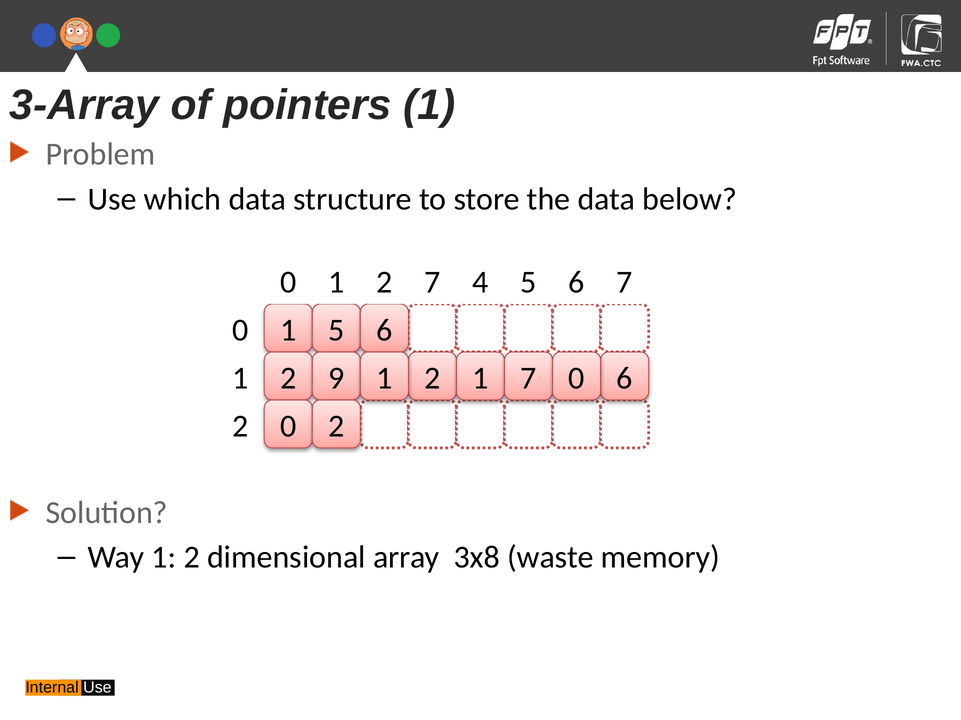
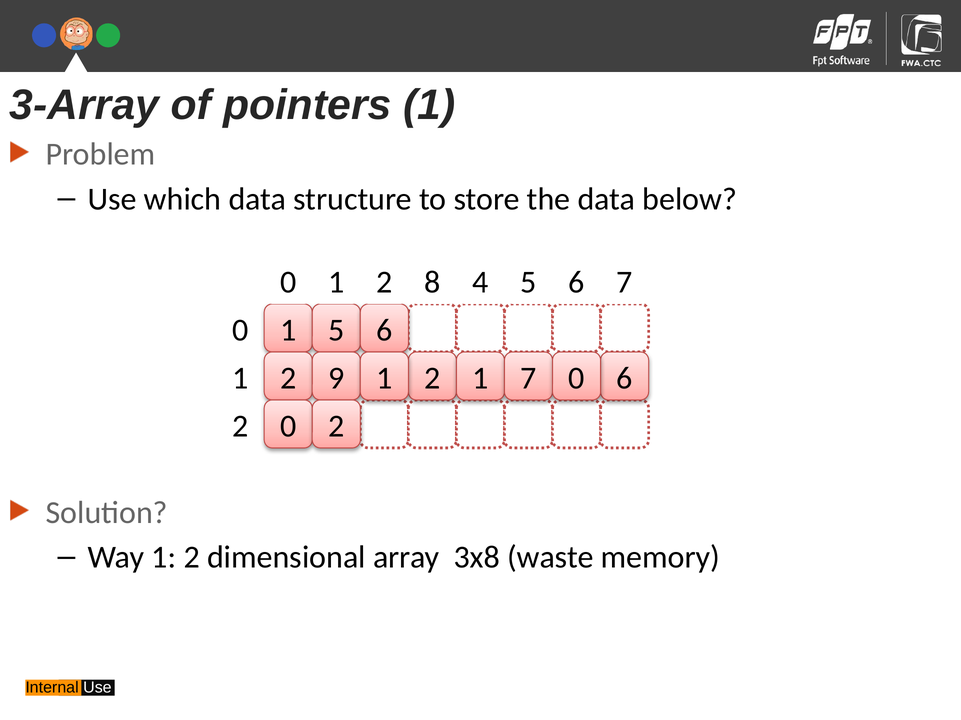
2 7: 7 -> 8
